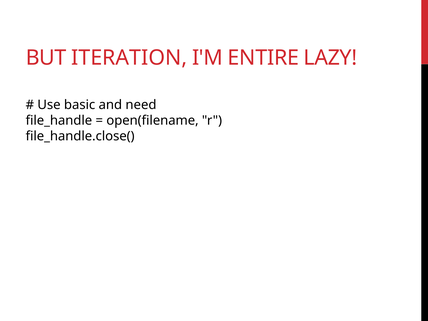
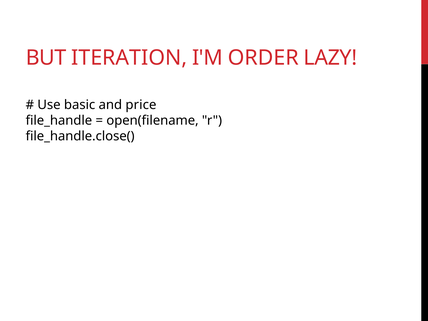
ENTIRE: ENTIRE -> ORDER
need: need -> price
